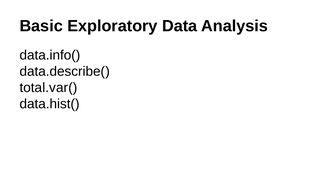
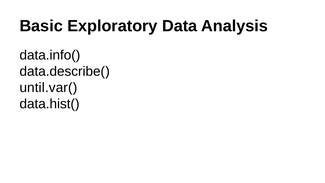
total.var(: total.var( -> until.var(
